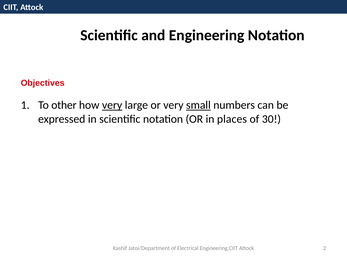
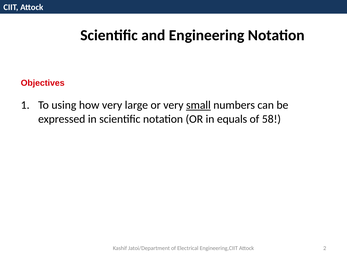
other: other -> using
very at (112, 105) underline: present -> none
places: places -> equals
30: 30 -> 58
